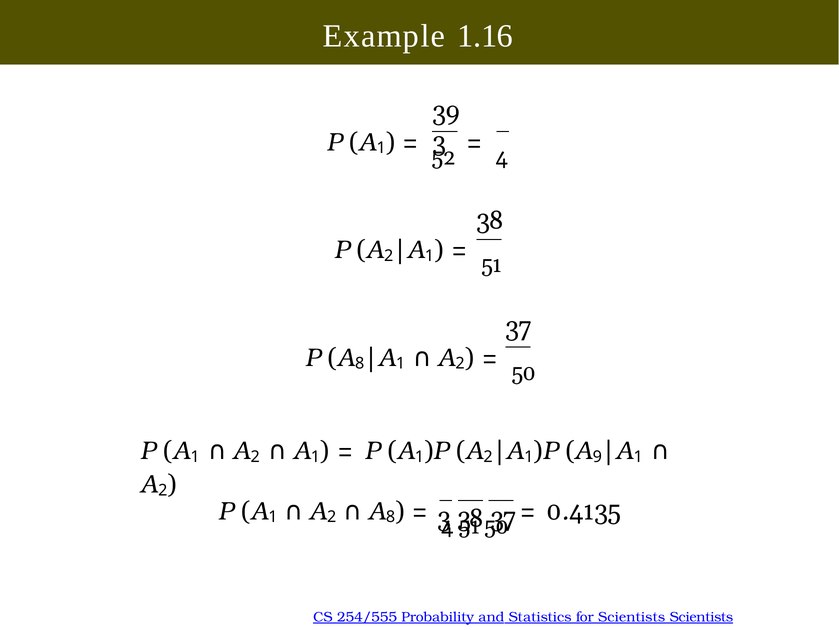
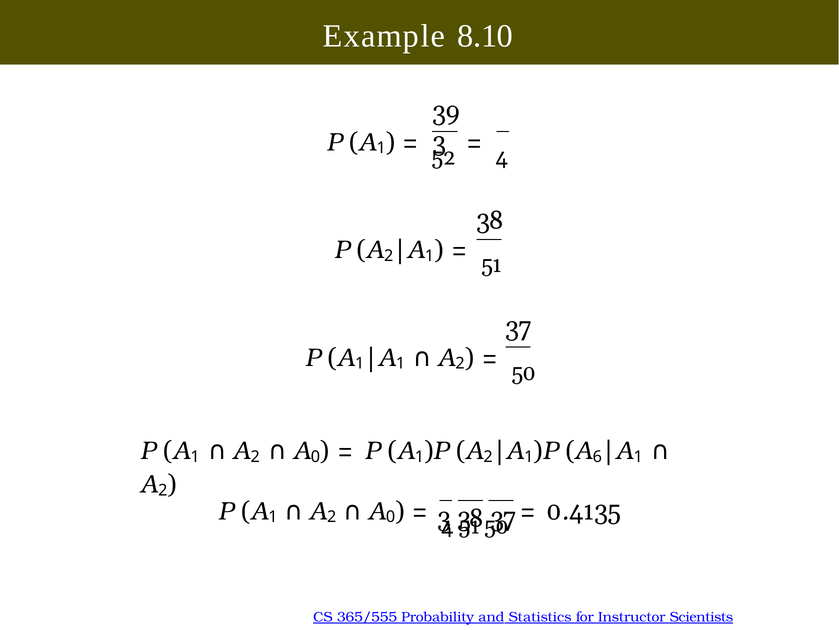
1.16: 1.16 -> 8.10
8 at (360, 363): 8 -> 1
1 at (315, 457): 1 -> 0
9: 9 -> 6
8 at (391, 517): 8 -> 0
254/555: 254/555 -> 365/555
for Scientists: Scientists -> Instructor
